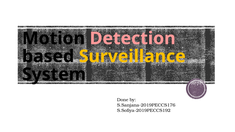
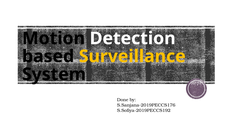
Detection colour: pink -> white
